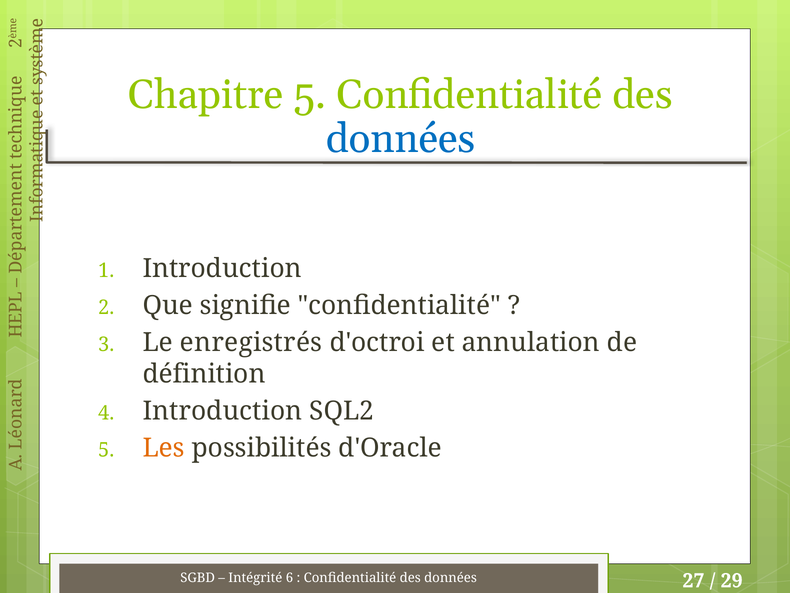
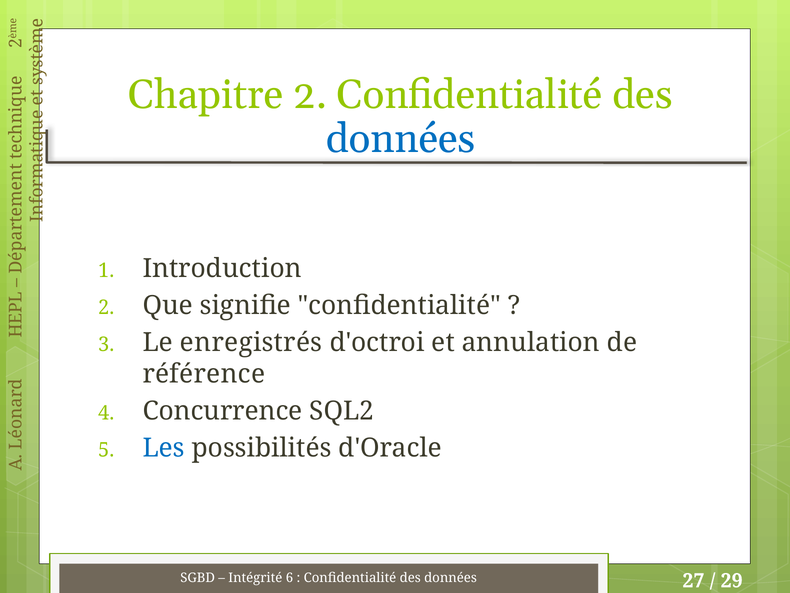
Chapitre 5: 5 -> 2
définition: définition -> référence
Introduction at (222, 411): Introduction -> Concurrence
Les colour: orange -> blue
